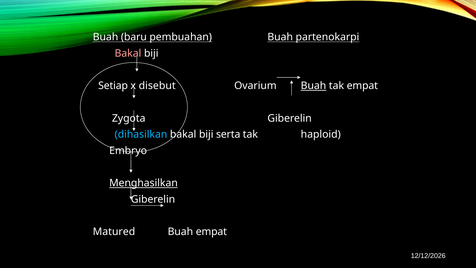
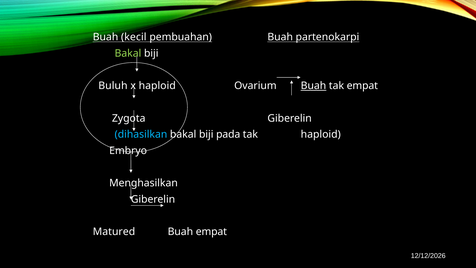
baru: baru -> kecil
Bakal at (128, 53) colour: pink -> light green
Setiap: Setiap -> Buluh
x disebut: disebut -> haploid
serta: serta -> pada
Menghasilkan underline: present -> none
